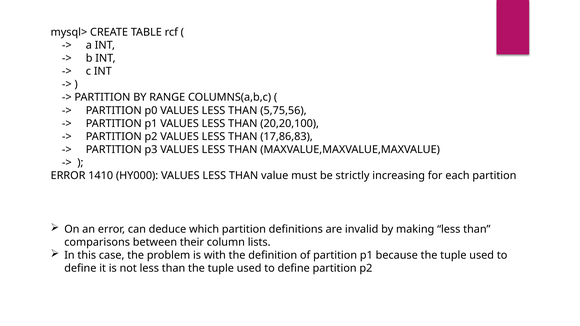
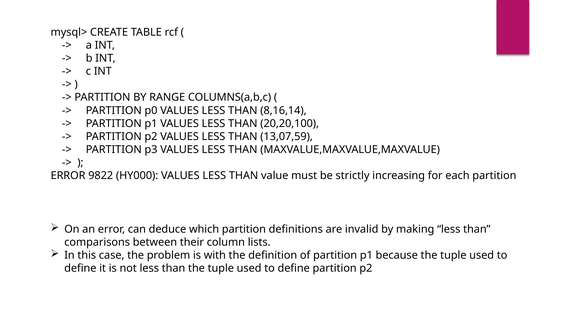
5,75,56: 5,75,56 -> 8,16,14
17,86,83: 17,86,83 -> 13,07,59
1410: 1410 -> 9822
